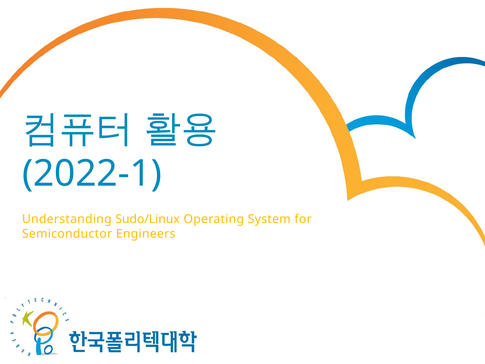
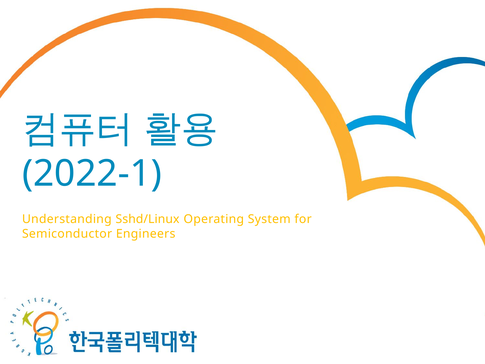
Sudo/Linux: Sudo/Linux -> Sshd/Linux
